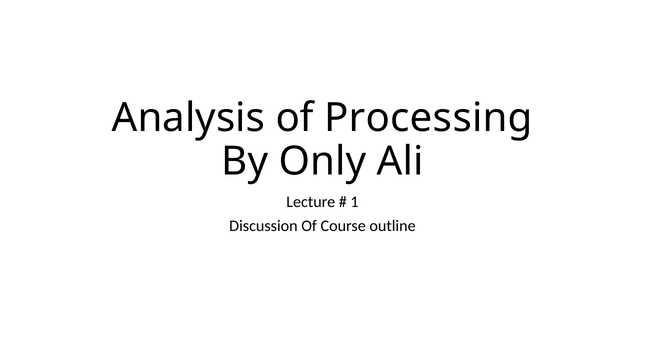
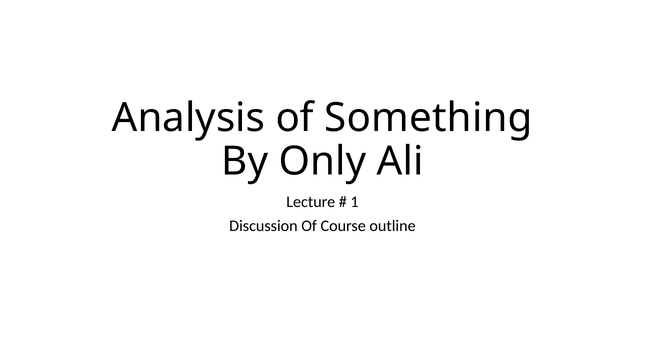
Processing: Processing -> Something
